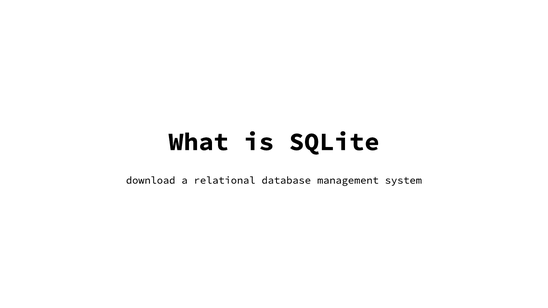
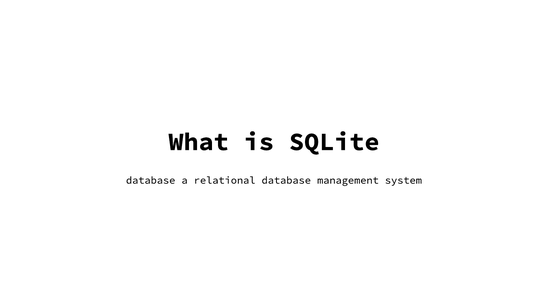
download at (151, 180): download -> database
